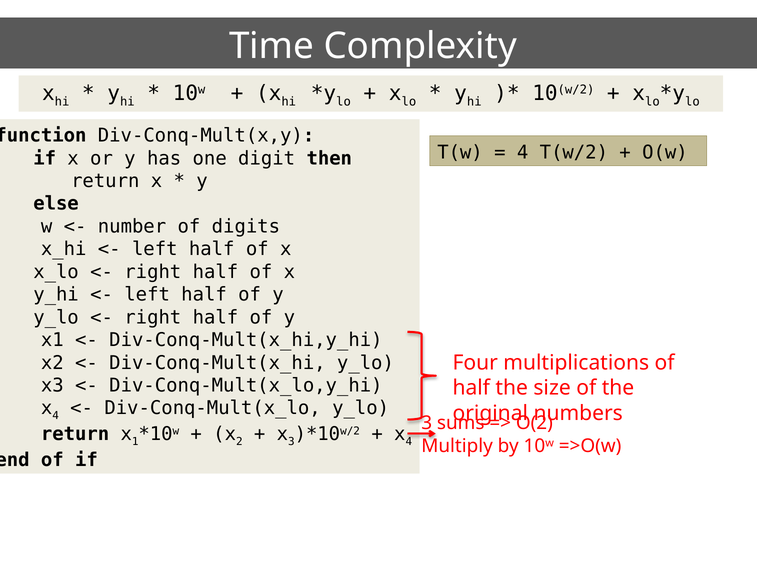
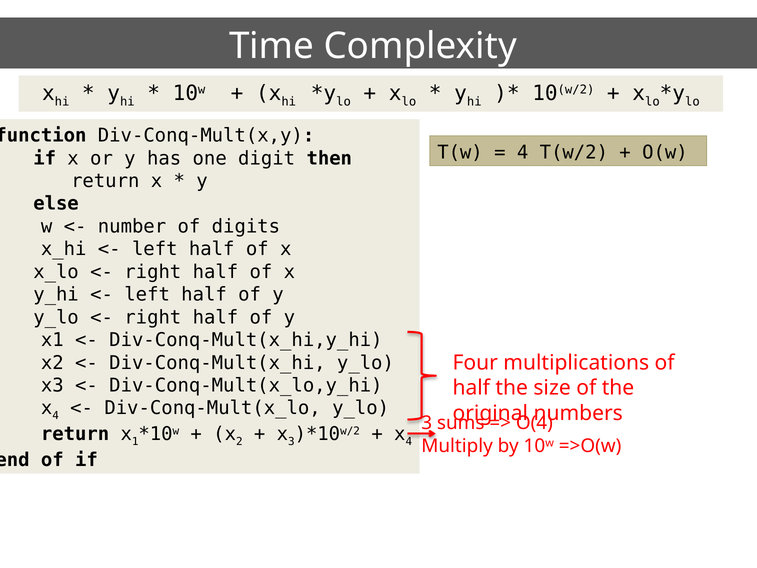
O(2: O(2 -> O(4
